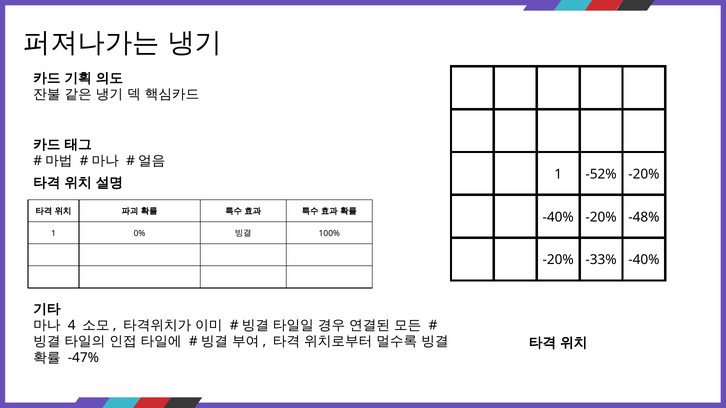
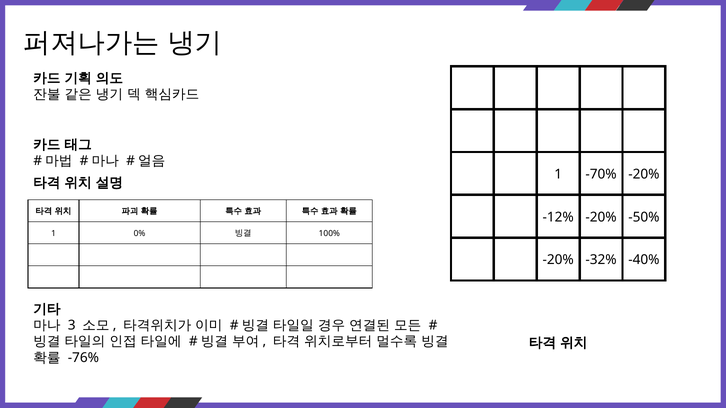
-52%: -52% -> -70%
-40% at (558, 217): -40% -> -12%
-48%: -48% -> -50%
-33%: -33% -> -32%
4: 4 -> 3
-47%: -47% -> -76%
